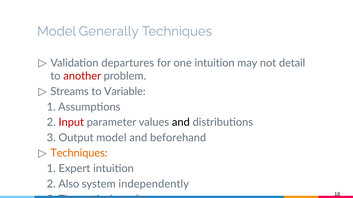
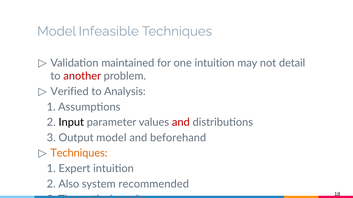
Generally: Generally -> Infeasible
departures: departures -> maintained
Streams: Streams -> Verified
Variable: Variable -> Analysis
Input colour: red -> black
and at (181, 123) colour: black -> red
independently: independently -> recommended
